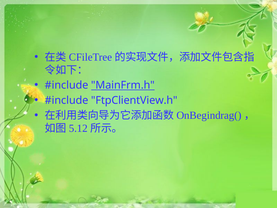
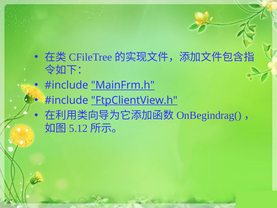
FtpClientView.h underline: none -> present
